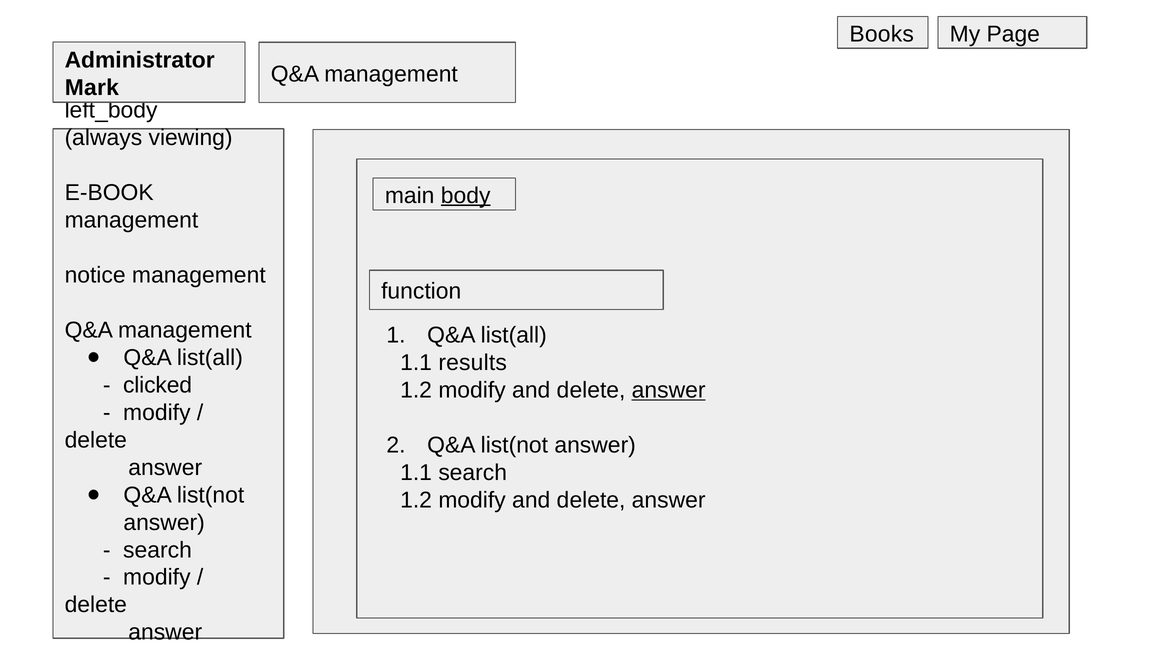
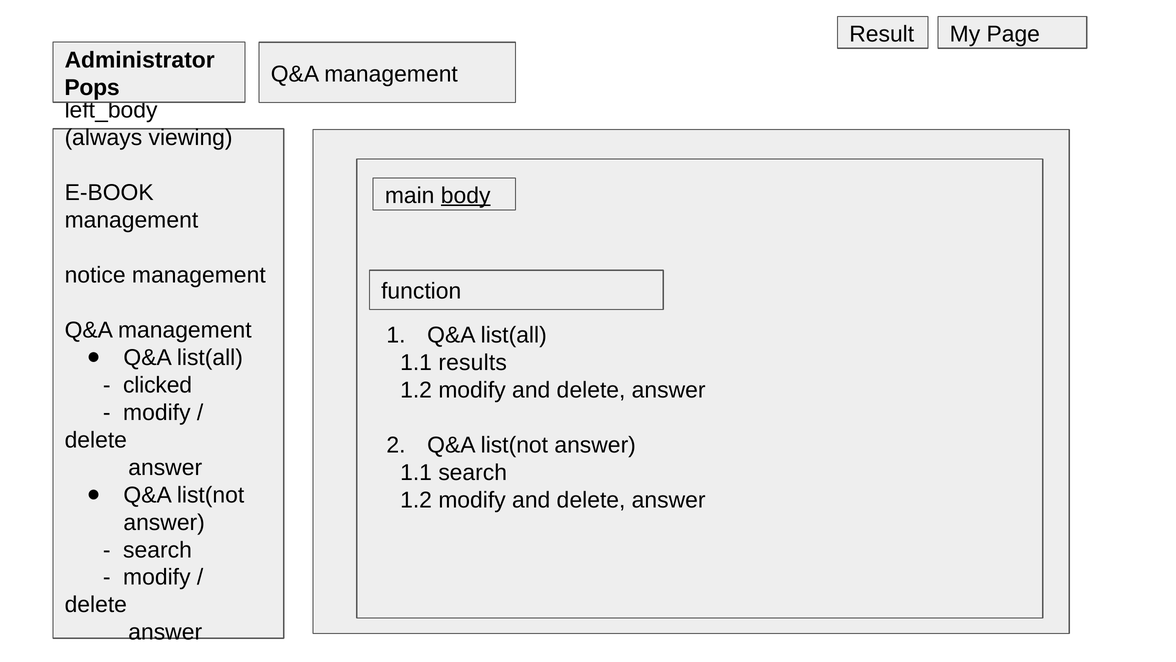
Books: Books -> Result
Mark: Mark -> Pops
answer at (669, 390) underline: present -> none
